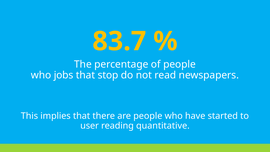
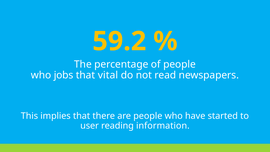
83.7: 83.7 -> 59.2
stop: stop -> vital
quantitative: quantitative -> information
